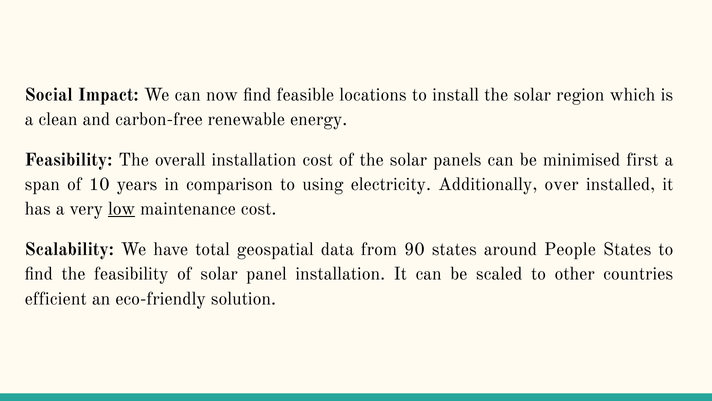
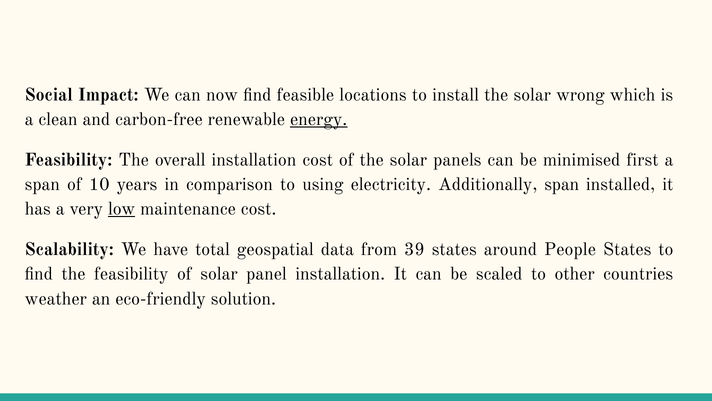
region: region -> wrong
energy underline: none -> present
Additionally over: over -> span
90: 90 -> 39
efficient: efficient -> weather
